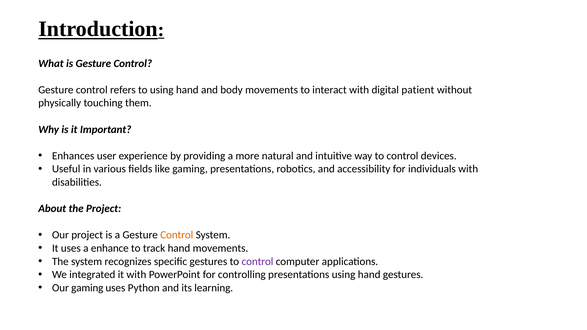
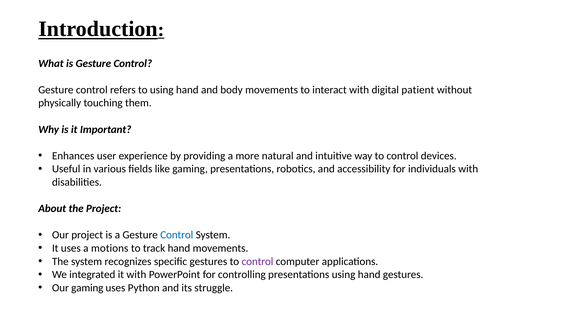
Control at (177, 235) colour: orange -> blue
enhance: enhance -> motions
learning: learning -> struggle
